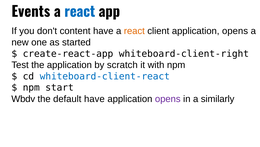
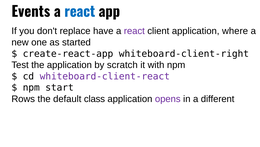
content: content -> replace
react at (134, 31) colour: orange -> purple
client application opens: opens -> where
whiteboard-client-react colour: blue -> purple
Wbdv: Wbdv -> Rows
default have: have -> class
similarly: similarly -> different
